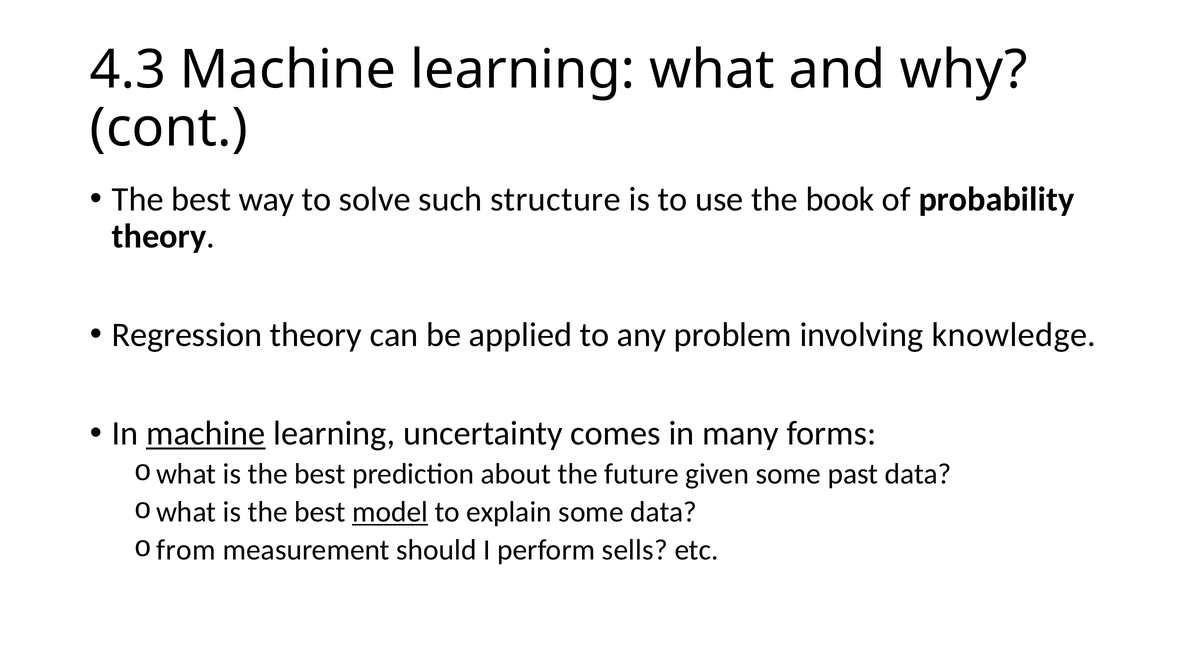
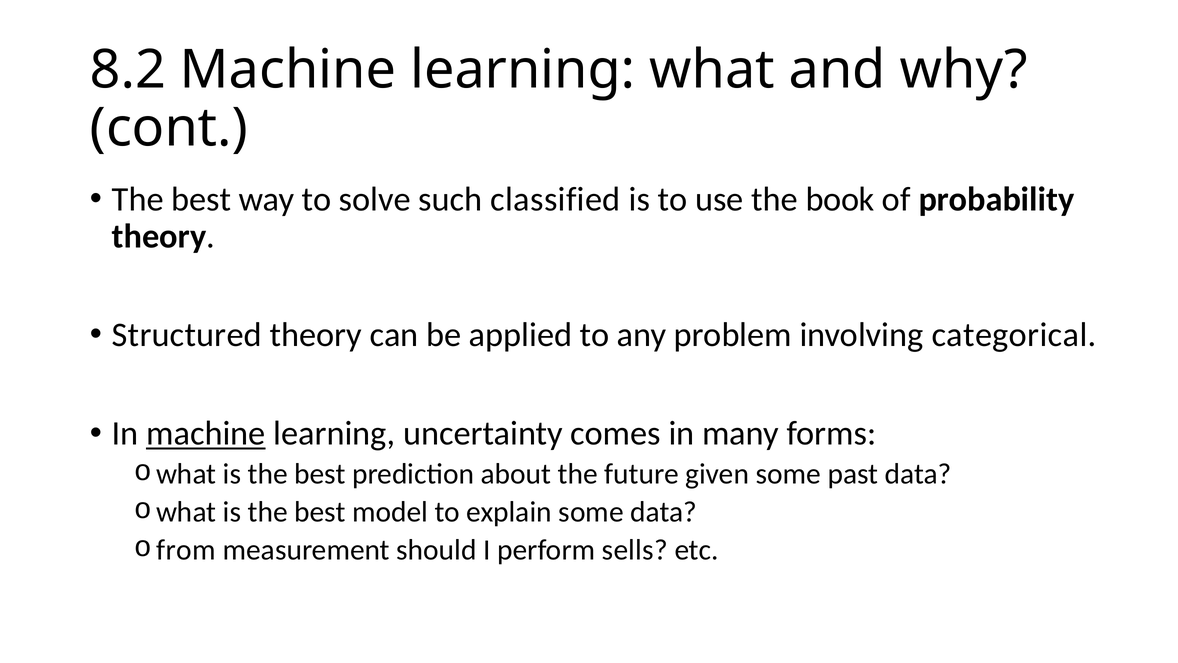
4.3: 4.3 -> 8.2
structure: structure -> classified
Regression: Regression -> Structured
knowledge: knowledge -> categorical
model underline: present -> none
